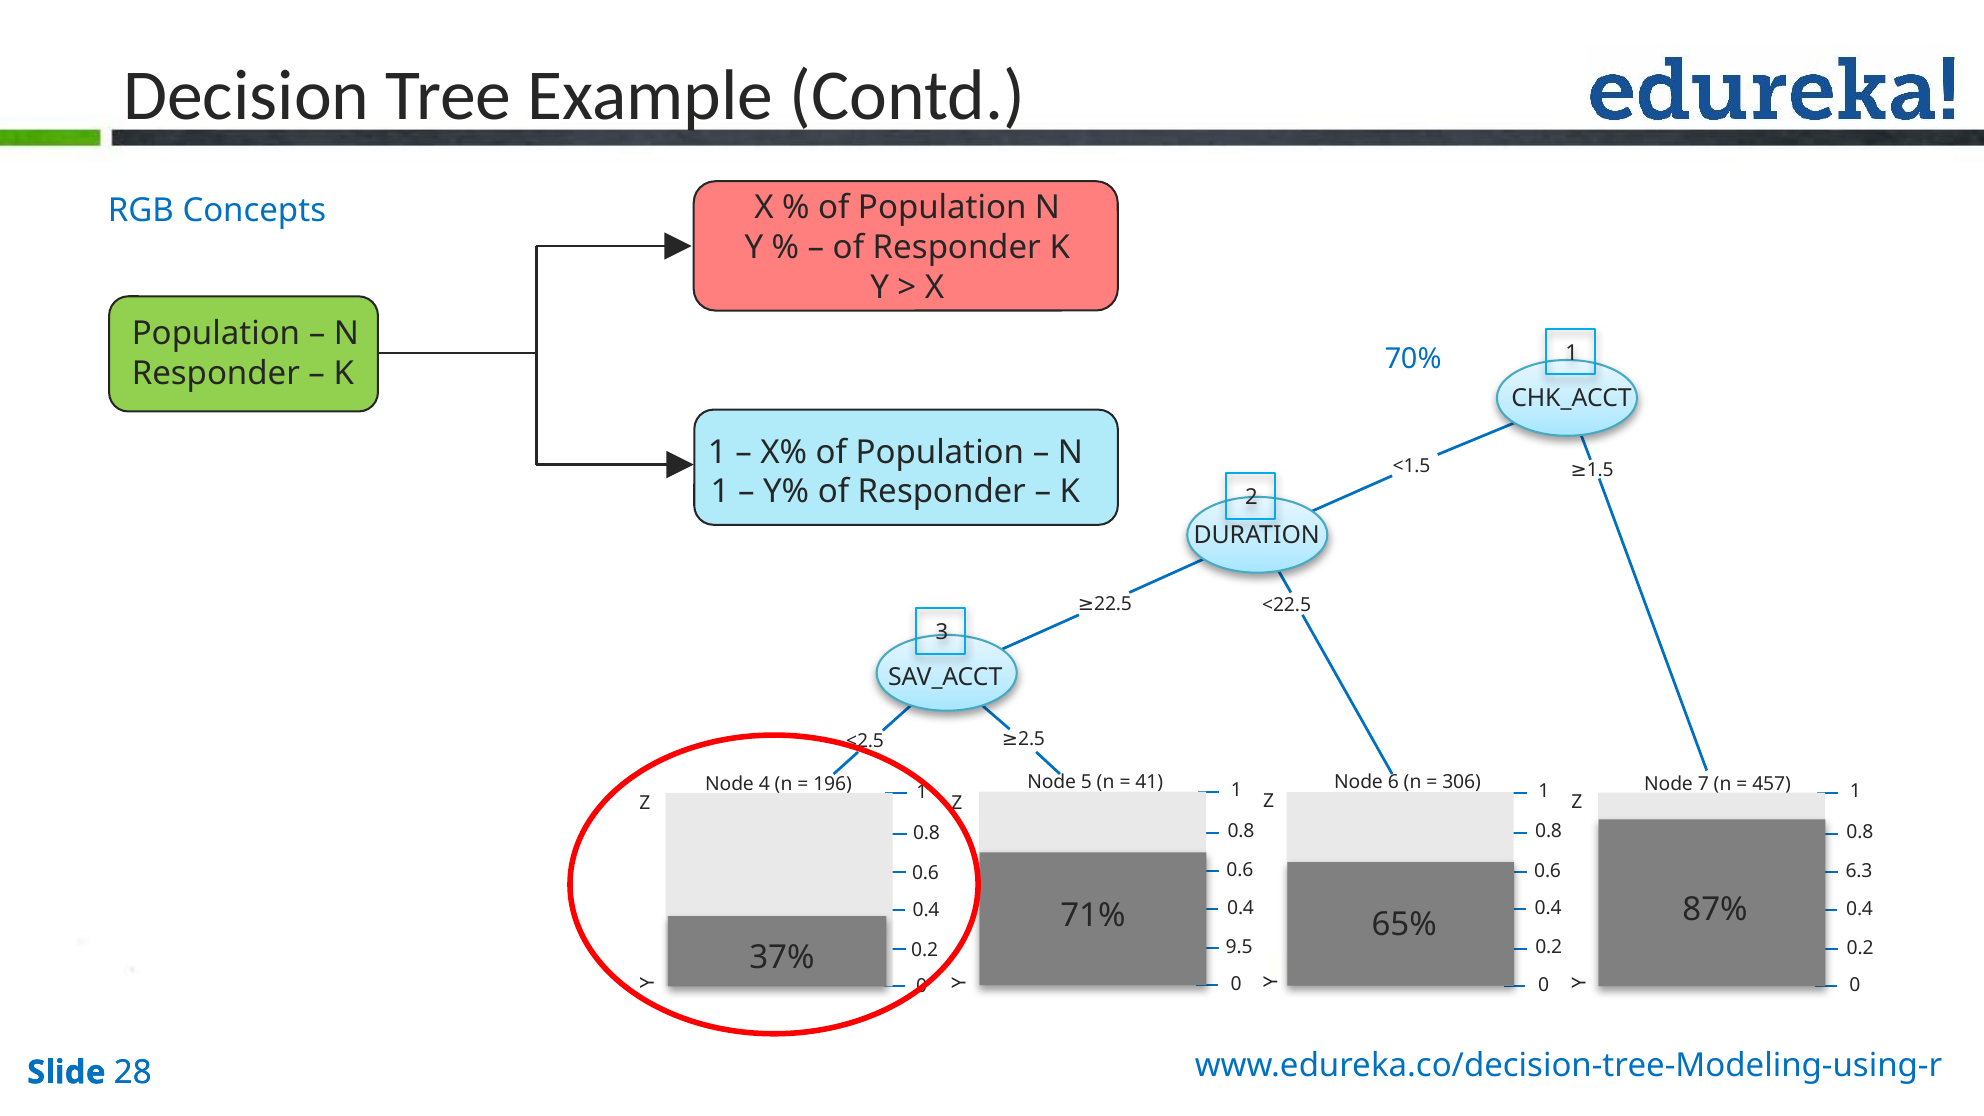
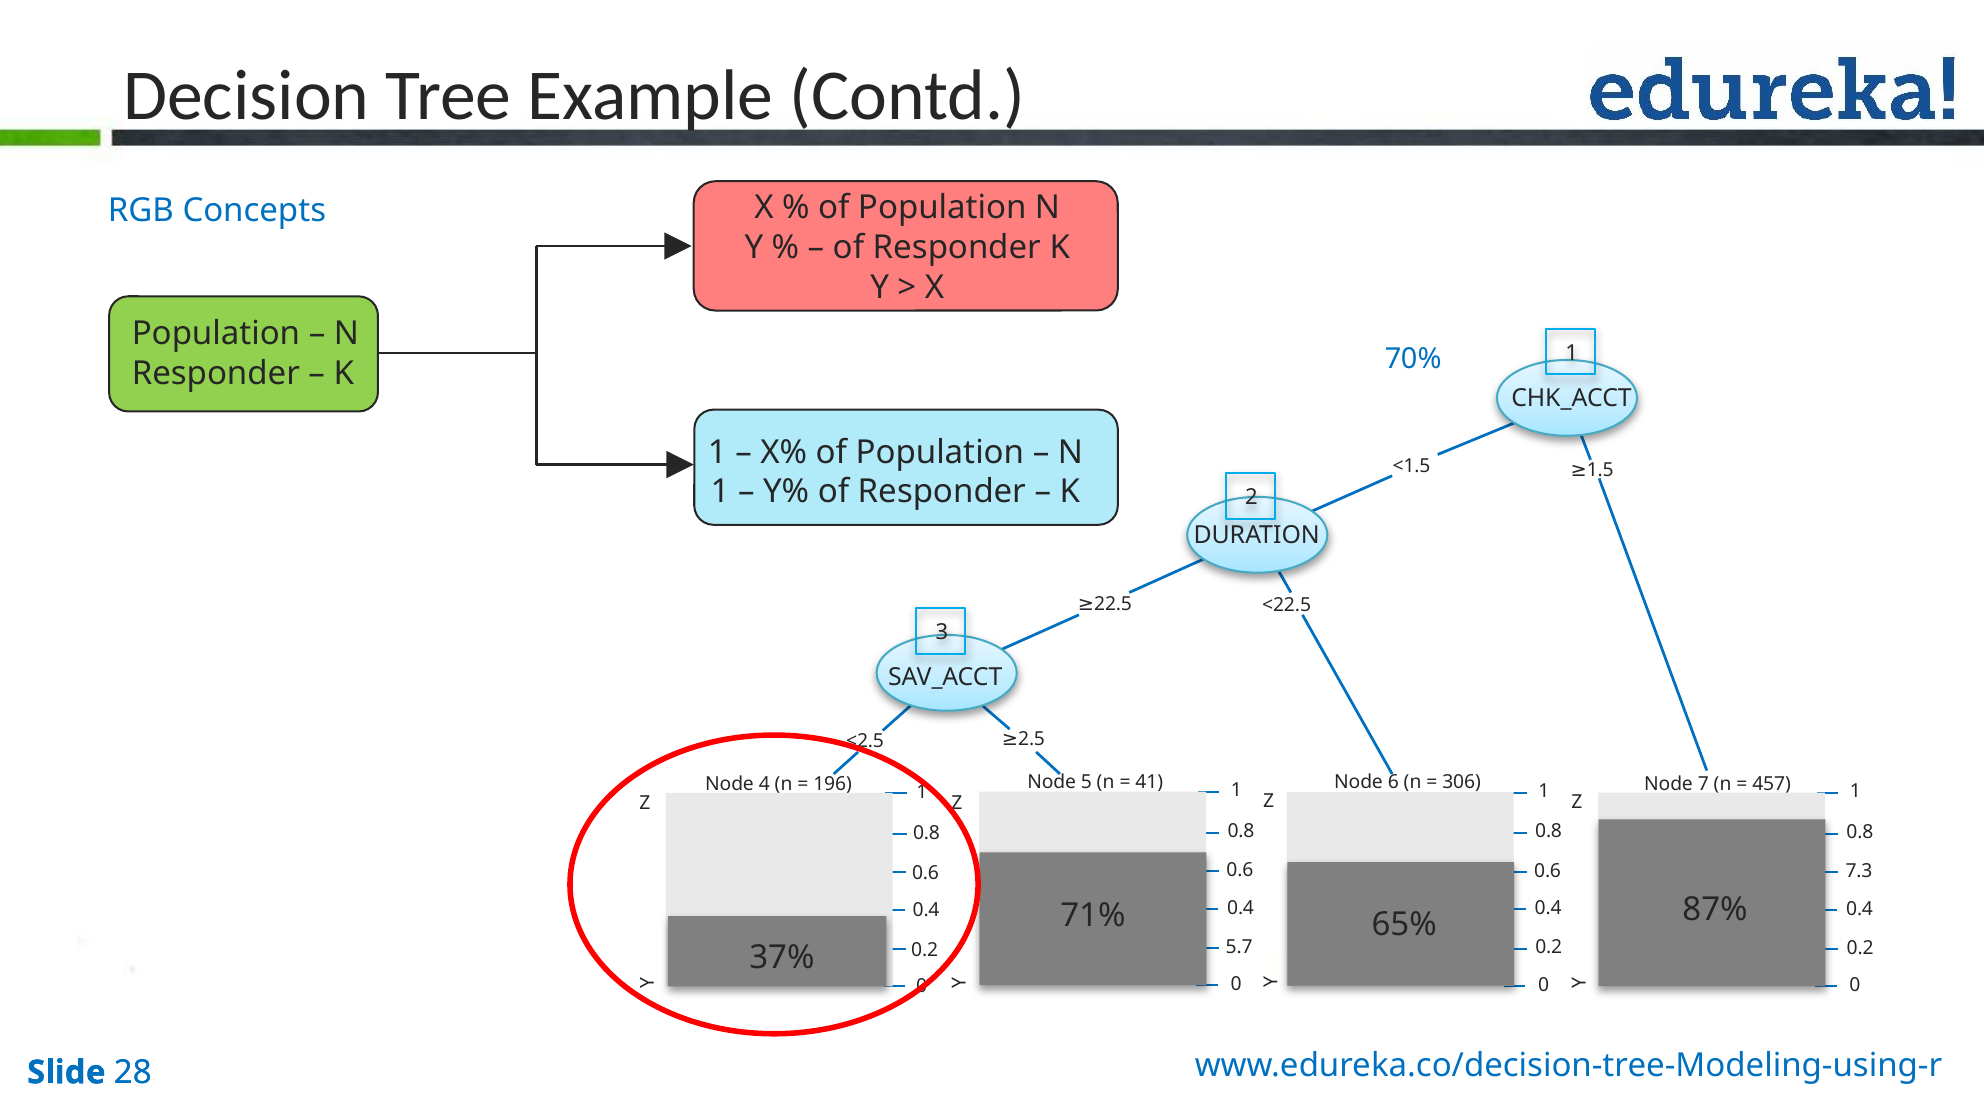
6.3: 6.3 -> 7.3
9.5: 9.5 -> 5.7
